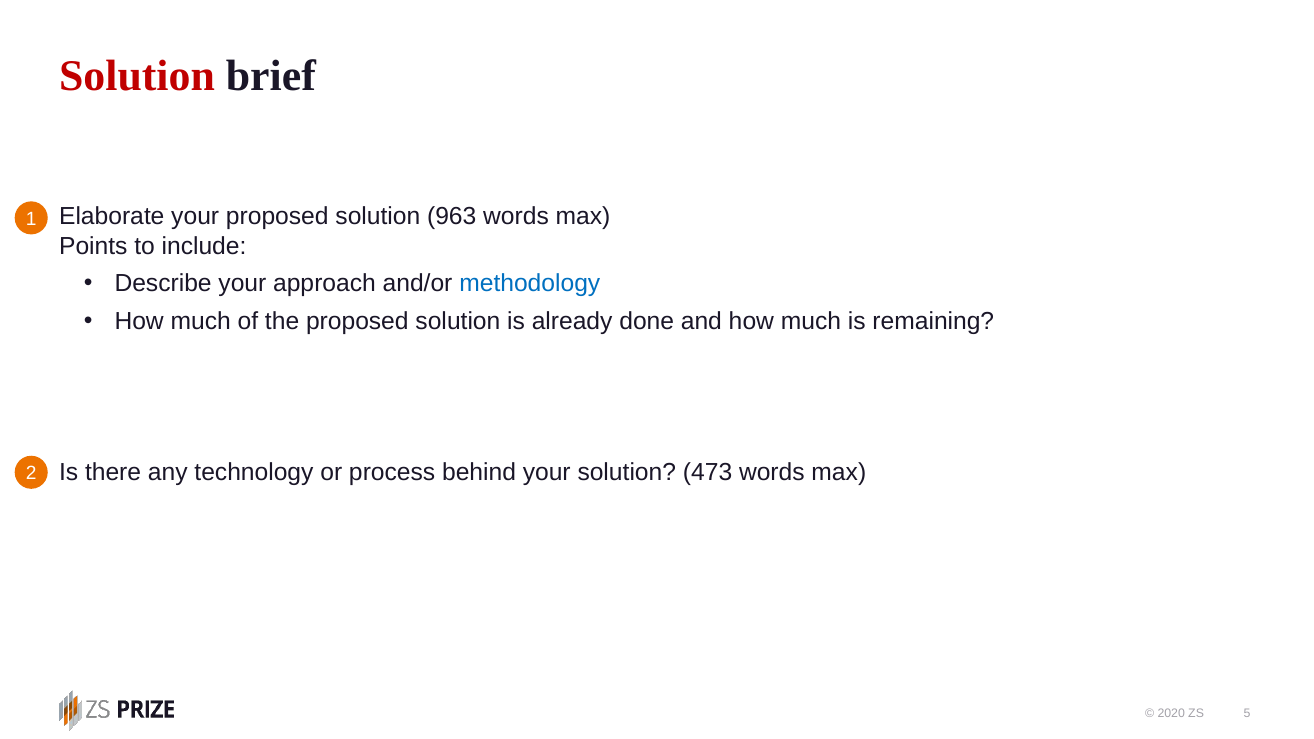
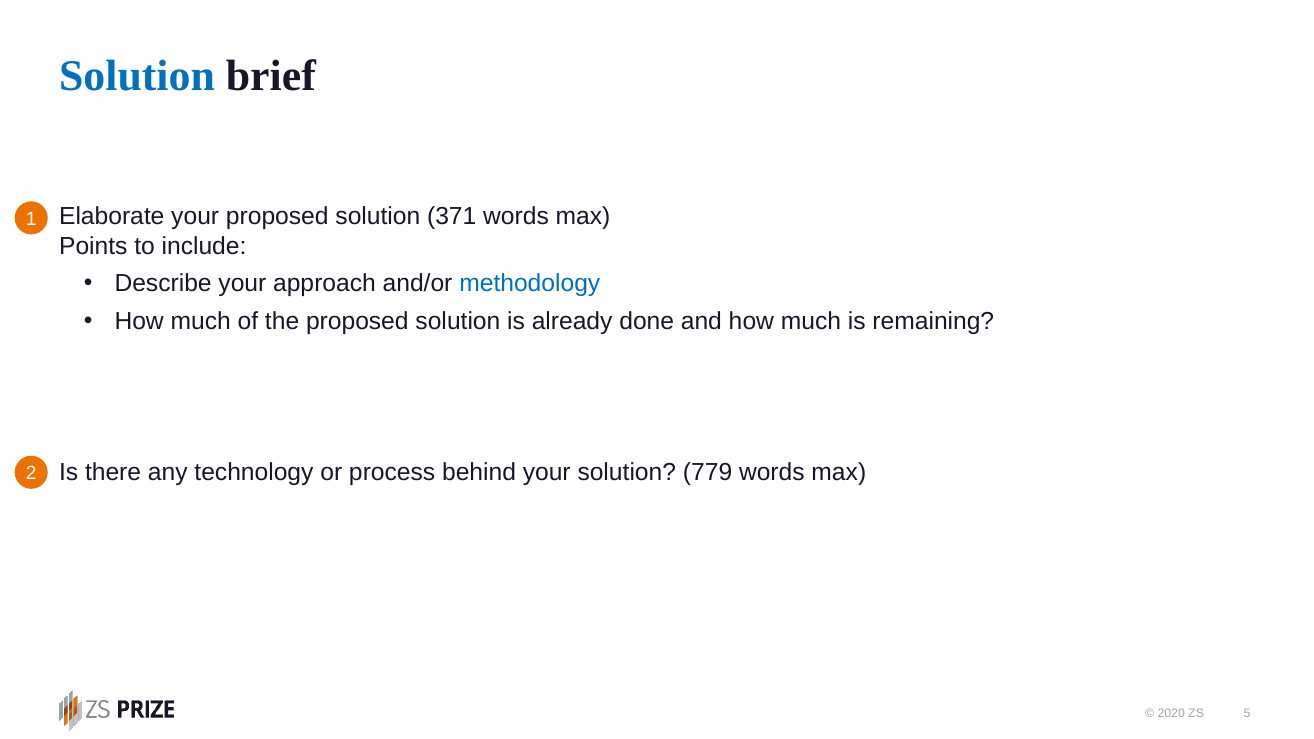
Solution at (137, 76) colour: red -> blue
963: 963 -> 371
473: 473 -> 779
